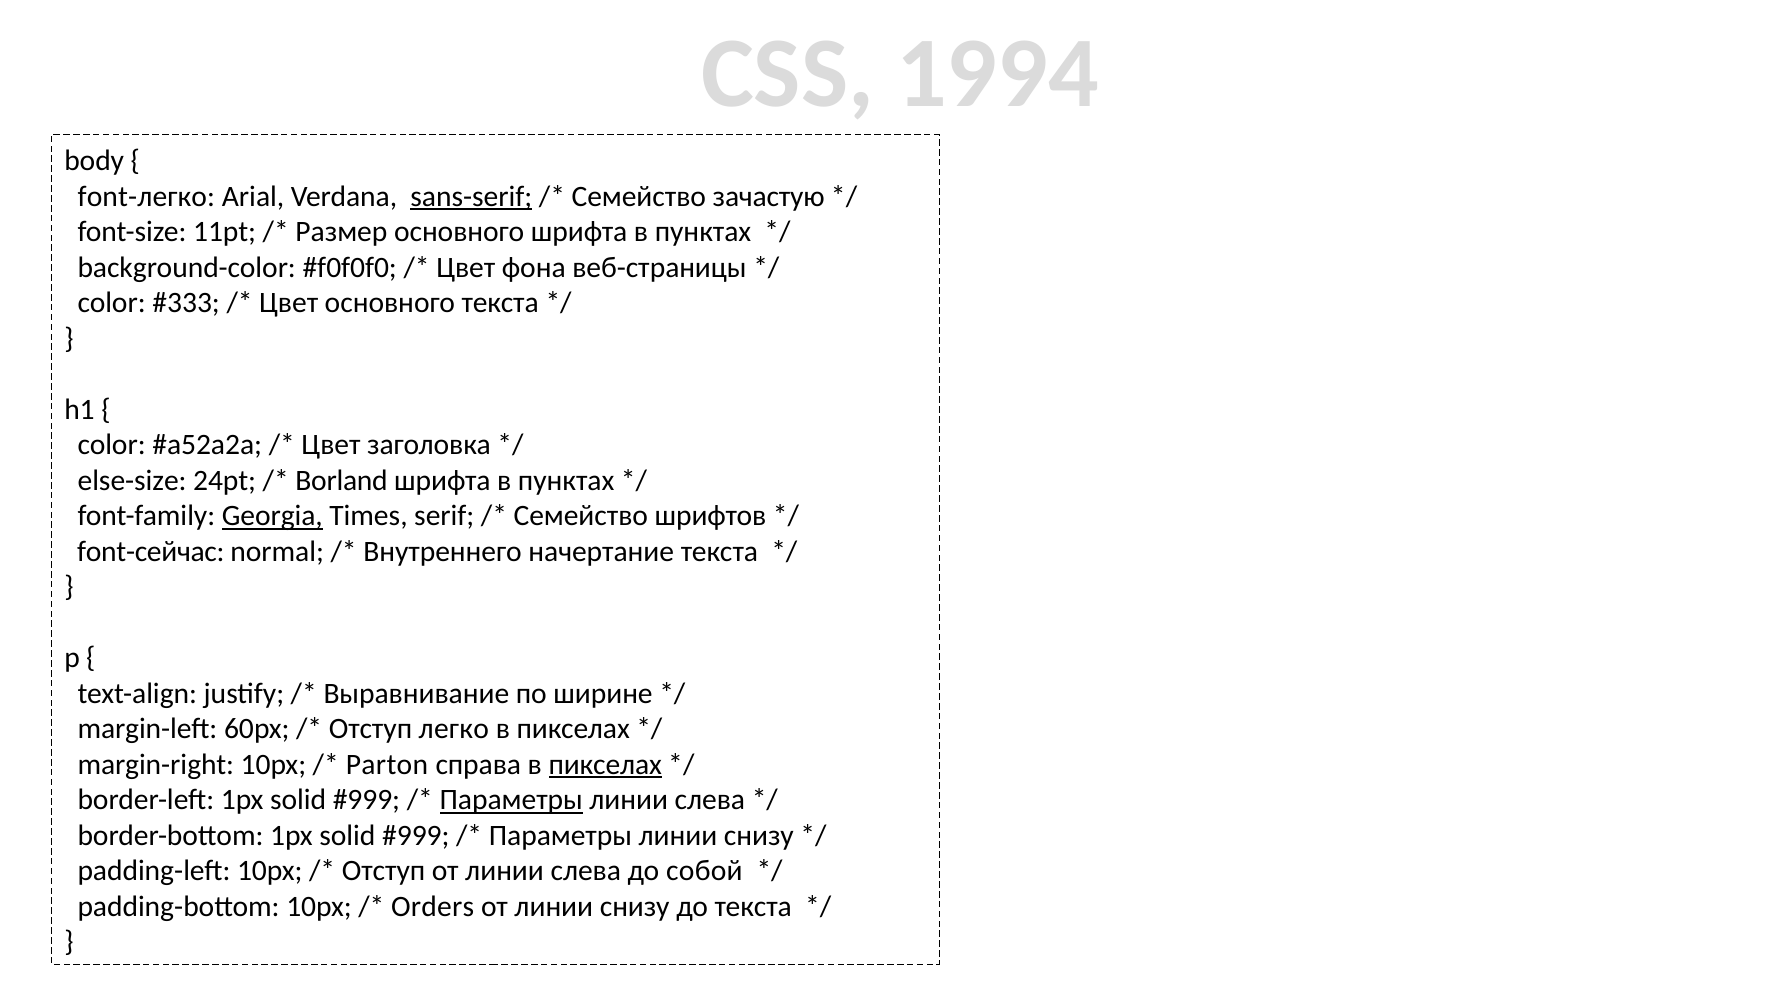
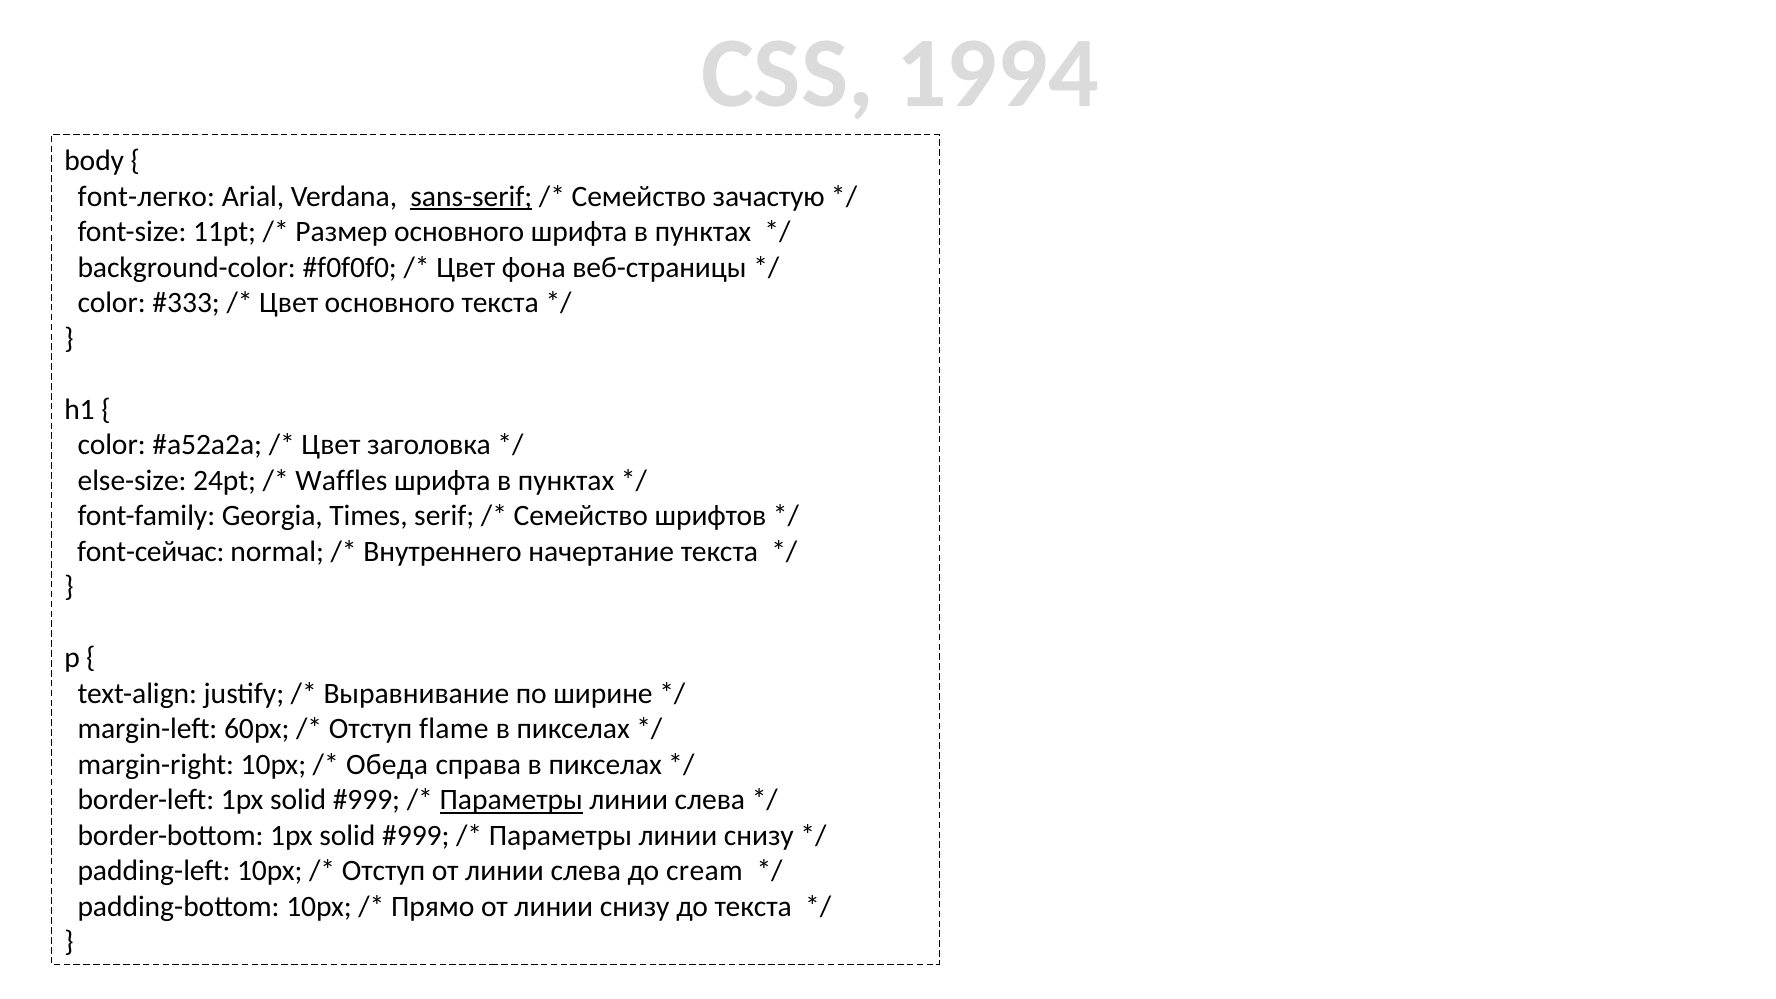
Borland: Borland -> Waffles
Georgia underline: present -> none
легко: легко -> flame
Parton: Parton -> Обеда
пикселах at (605, 764) underline: present -> none
собой: собой -> cream
Orders: Orders -> Прямо
